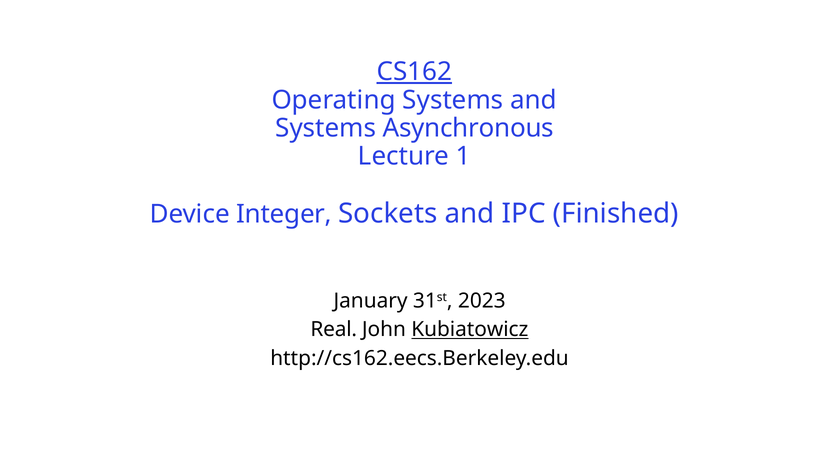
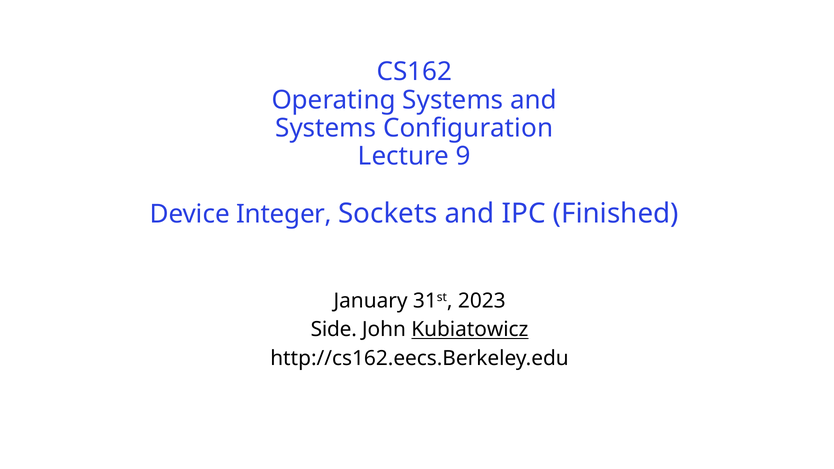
CS162 underline: present -> none
Asynchronous: Asynchronous -> Configuration
1: 1 -> 9
Real: Real -> Side
